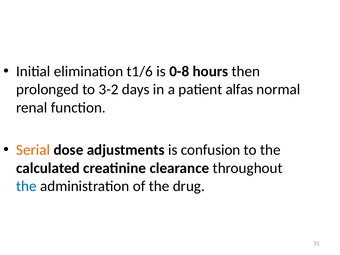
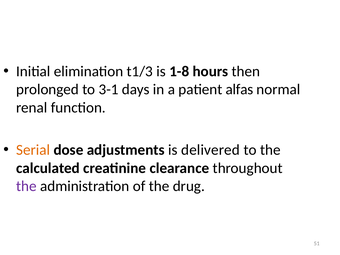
t1/6: t1/6 -> t1/3
0-8: 0-8 -> 1-8
3-2: 3-2 -> 3-1
confusion: confusion -> delivered
the at (26, 186) colour: blue -> purple
